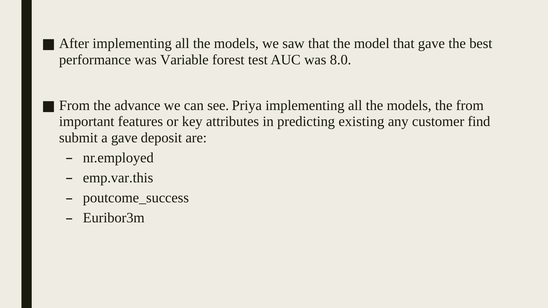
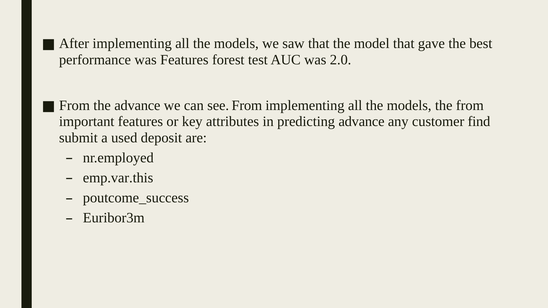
was Variable: Variable -> Features
8.0: 8.0 -> 2.0
see Priya: Priya -> From
predicting existing: existing -> advance
a gave: gave -> used
